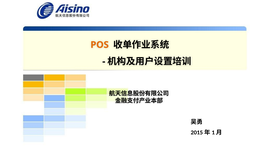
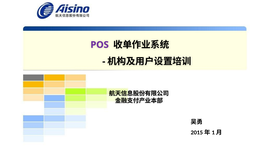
POS colour: orange -> purple
